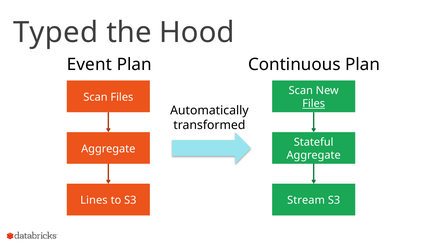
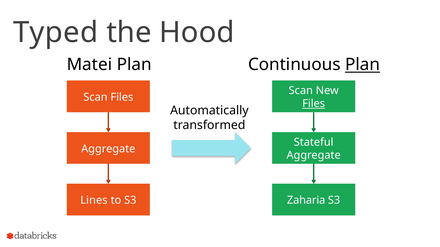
Event: Event -> Matei
Plan at (362, 65) underline: none -> present
Stream: Stream -> Zaharia
